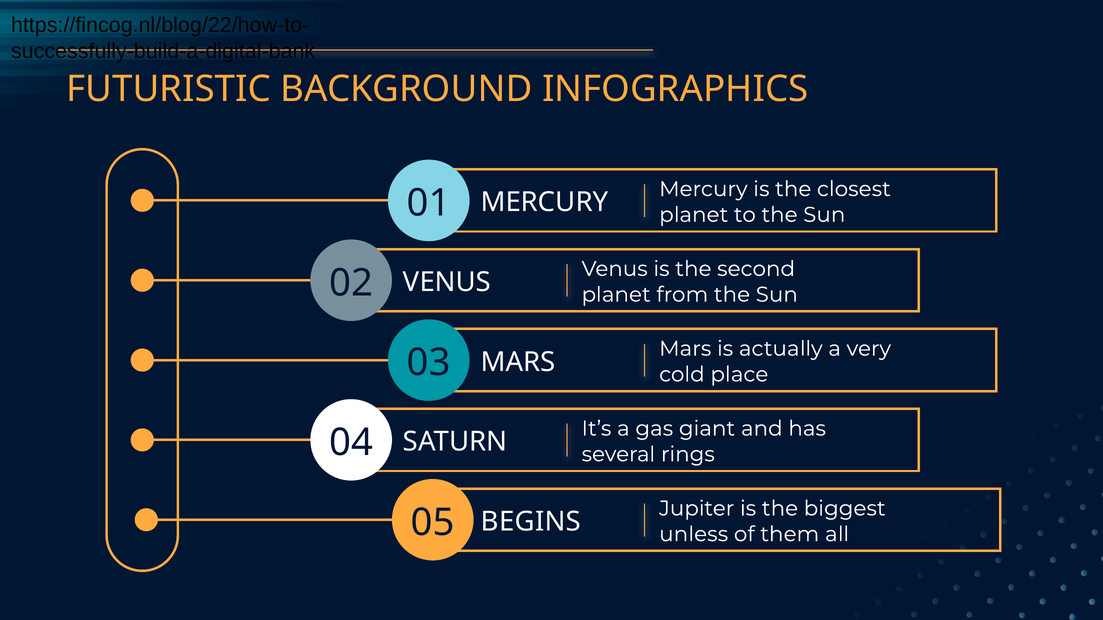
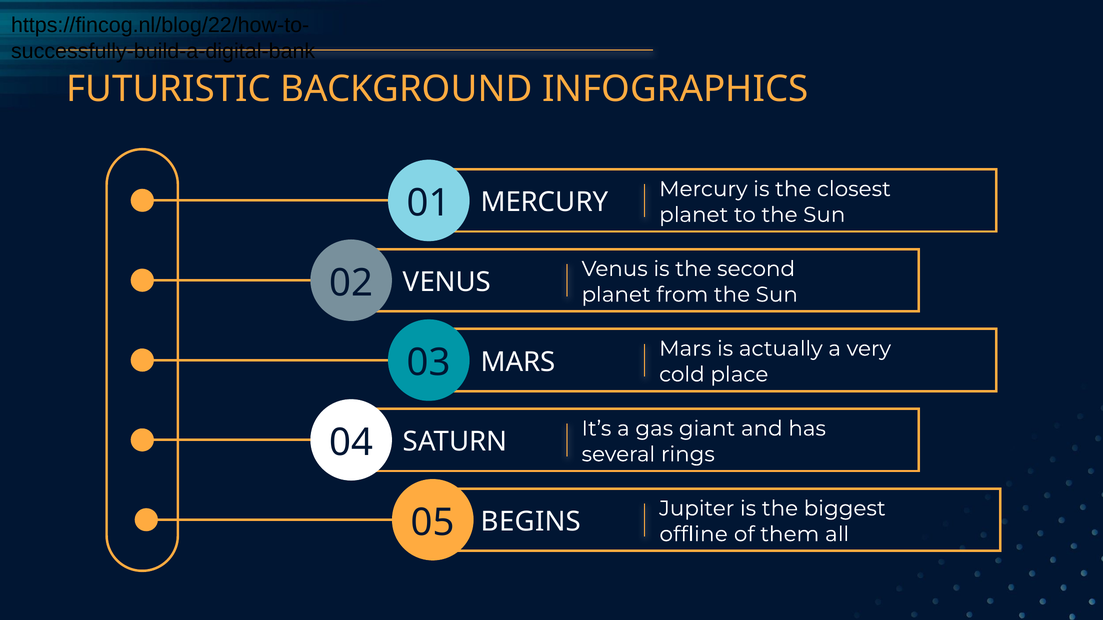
unless: unless -> offline
